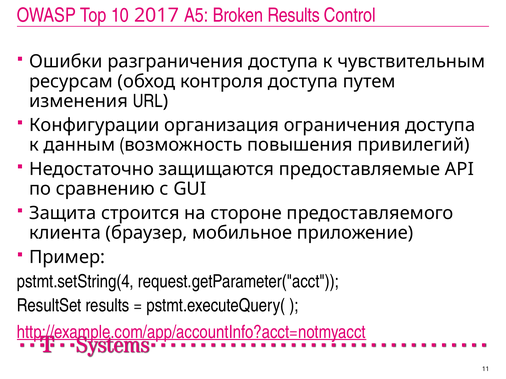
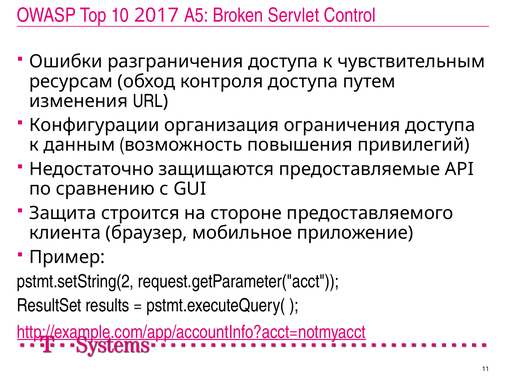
Broken Results: Results -> Servlet
pstmt.setString(4: pstmt.setString(4 -> pstmt.setString(2
